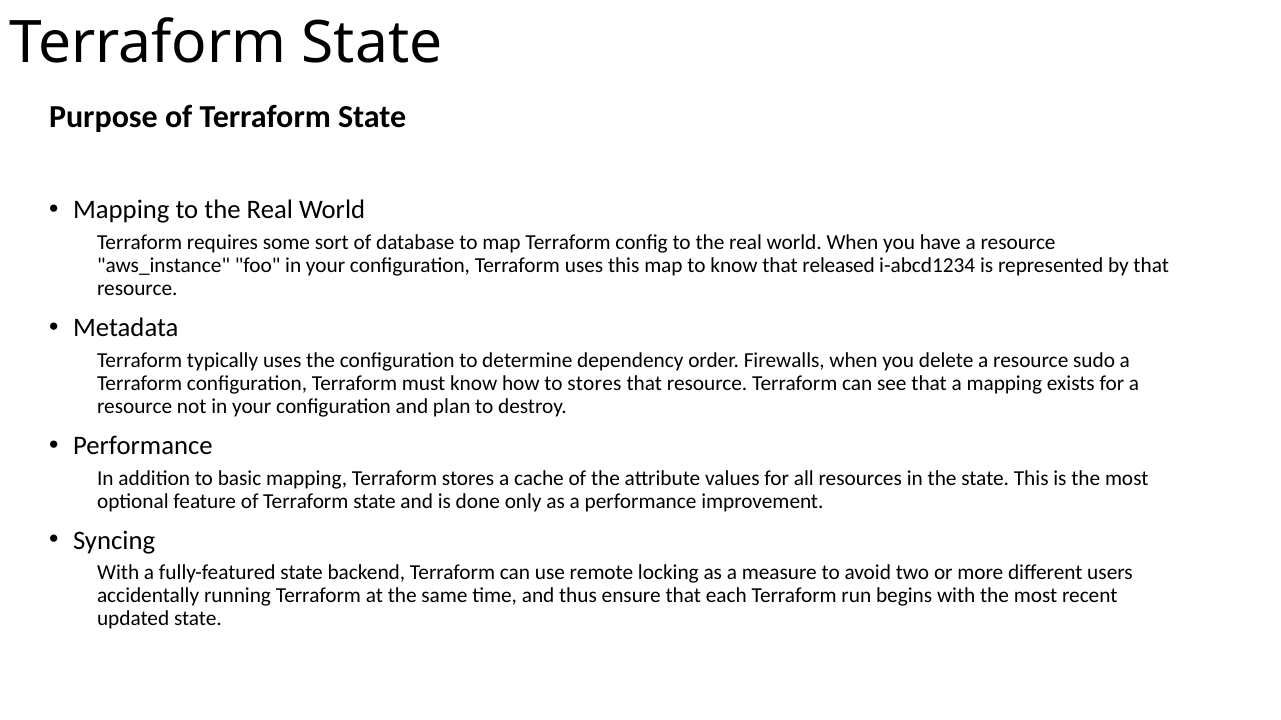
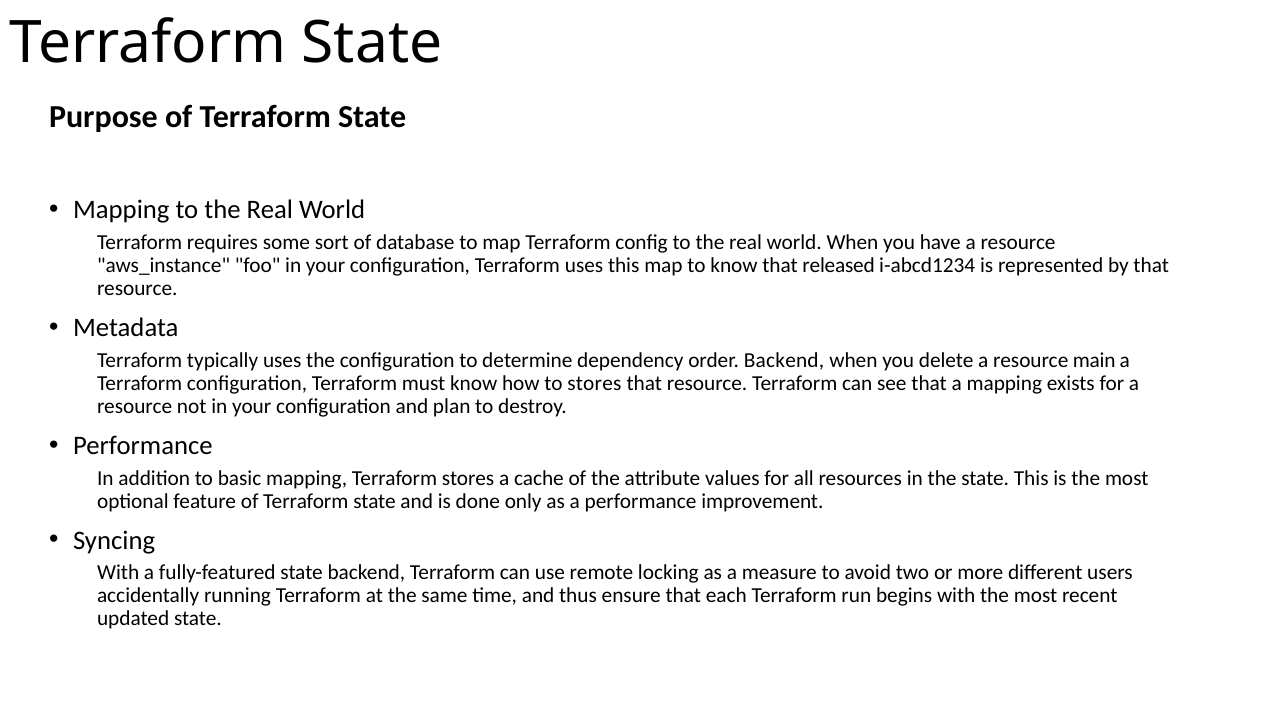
order Firewalls: Firewalls -> Backend
sudo: sudo -> main
